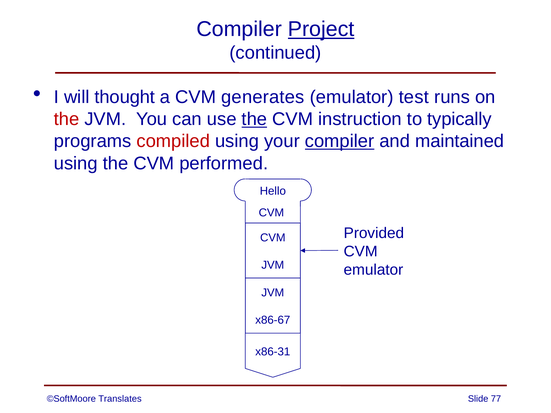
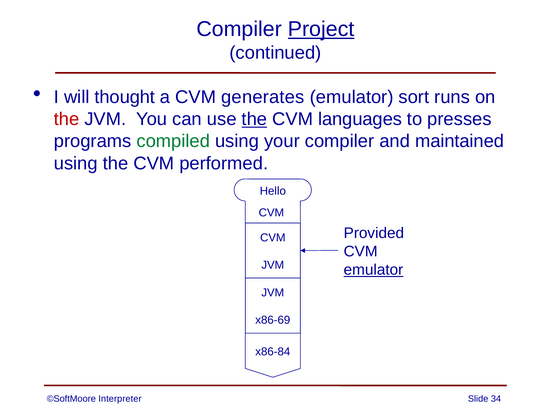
test: test -> sort
instruction: instruction -> languages
typically: typically -> presses
compiled colour: red -> green
compiler at (340, 141) underline: present -> none
emulator at (373, 270) underline: none -> present
x86-67: x86-67 -> x86-69
x86-31: x86-31 -> x86-84
Translates: Translates -> Interpreter
77: 77 -> 34
